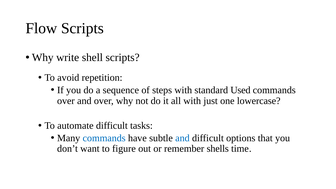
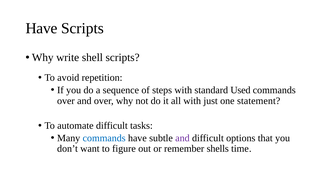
Flow at (41, 28): Flow -> Have
lowercase: lowercase -> statement
and at (182, 138) colour: blue -> purple
